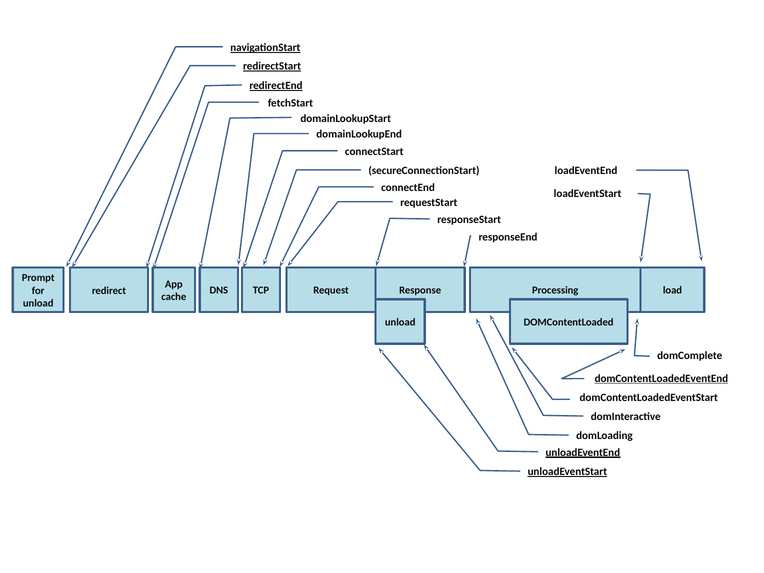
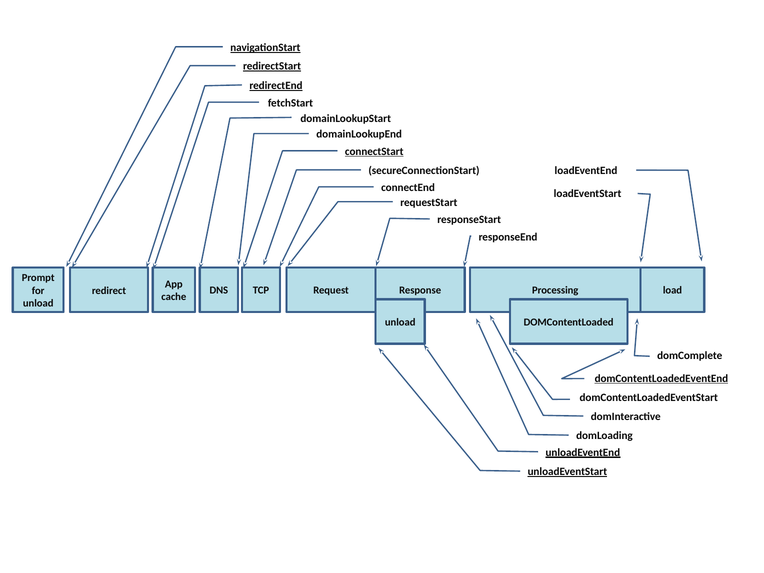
connectStart underline: none -> present
